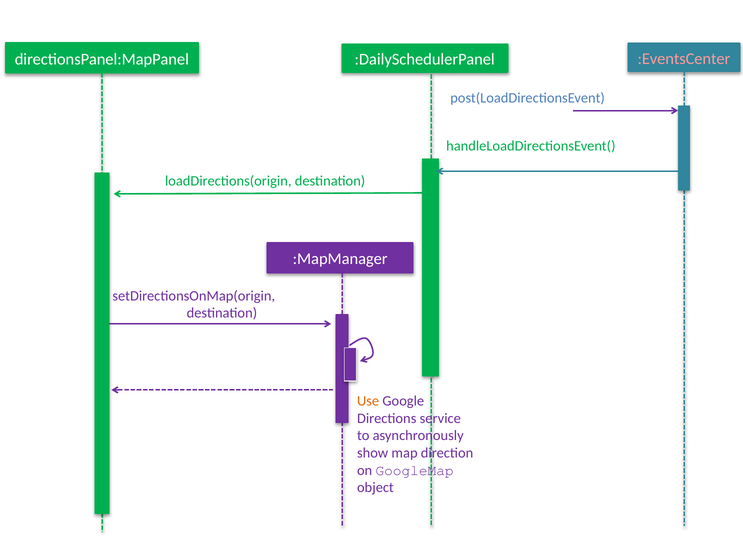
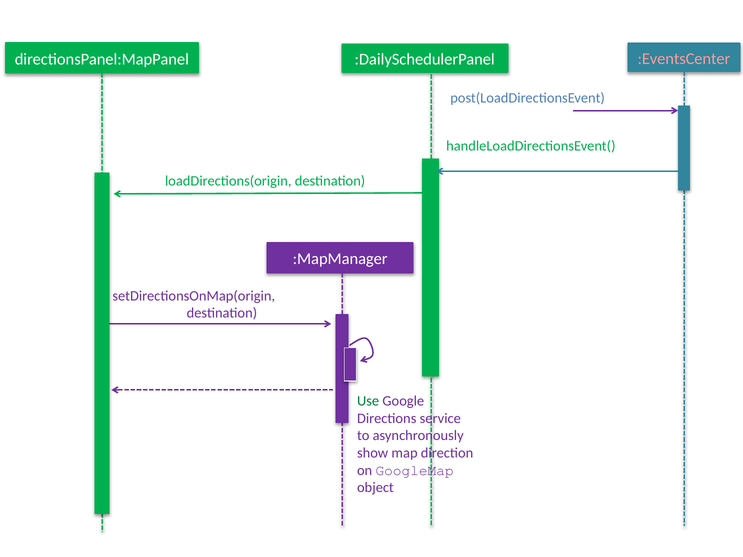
Use colour: orange -> green
